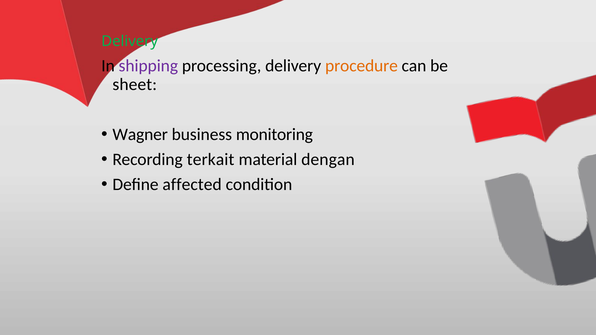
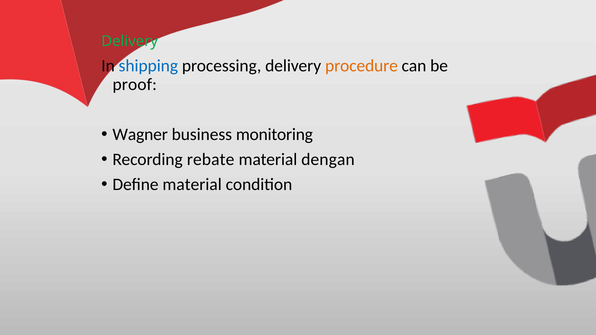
shipping colour: purple -> blue
sheet: sheet -> proof
terkait: terkait -> rebate
Define affected: affected -> material
